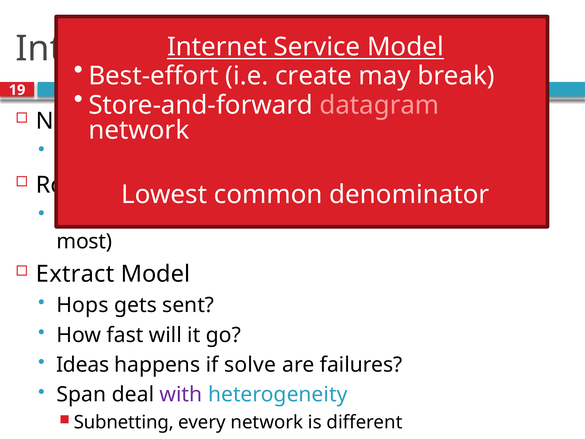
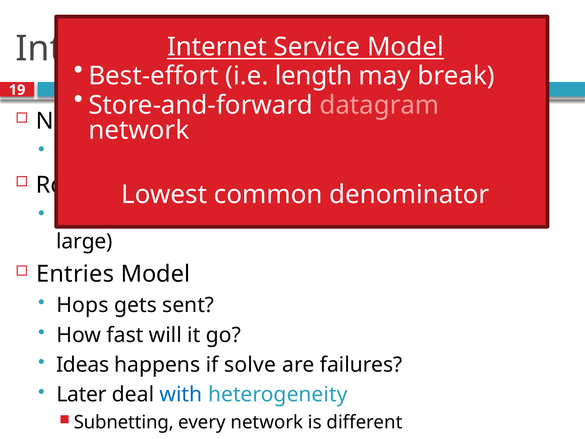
create: create -> length
most: most -> large
Extract: Extract -> Entries
Span: Span -> Later
with colour: purple -> blue
